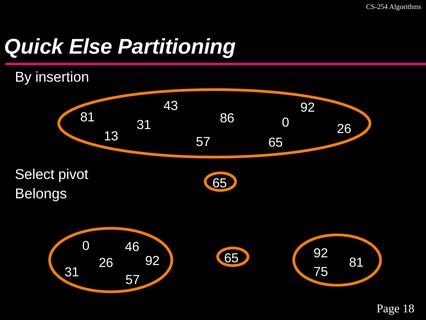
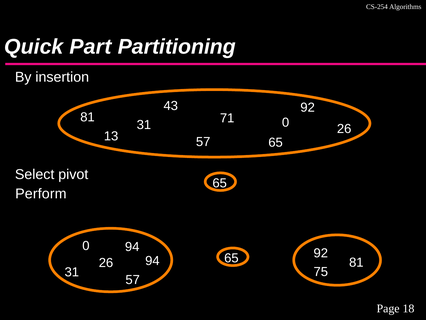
Else: Else -> Part
86: 86 -> 71
Belongs: Belongs -> Perform
0 46: 46 -> 94
26 92: 92 -> 94
